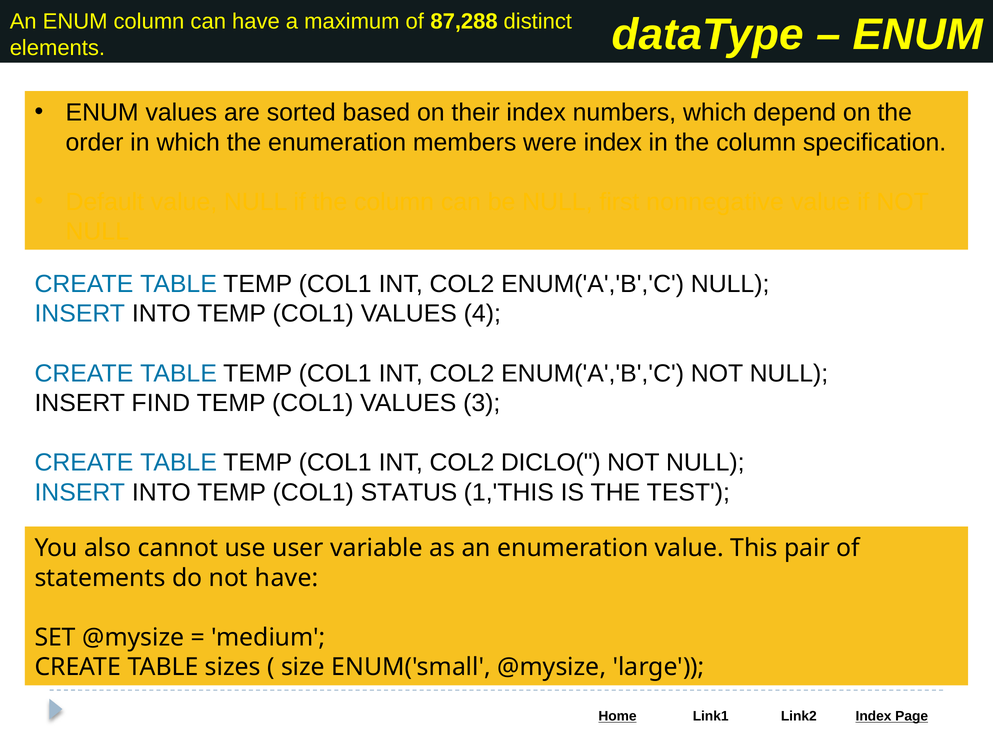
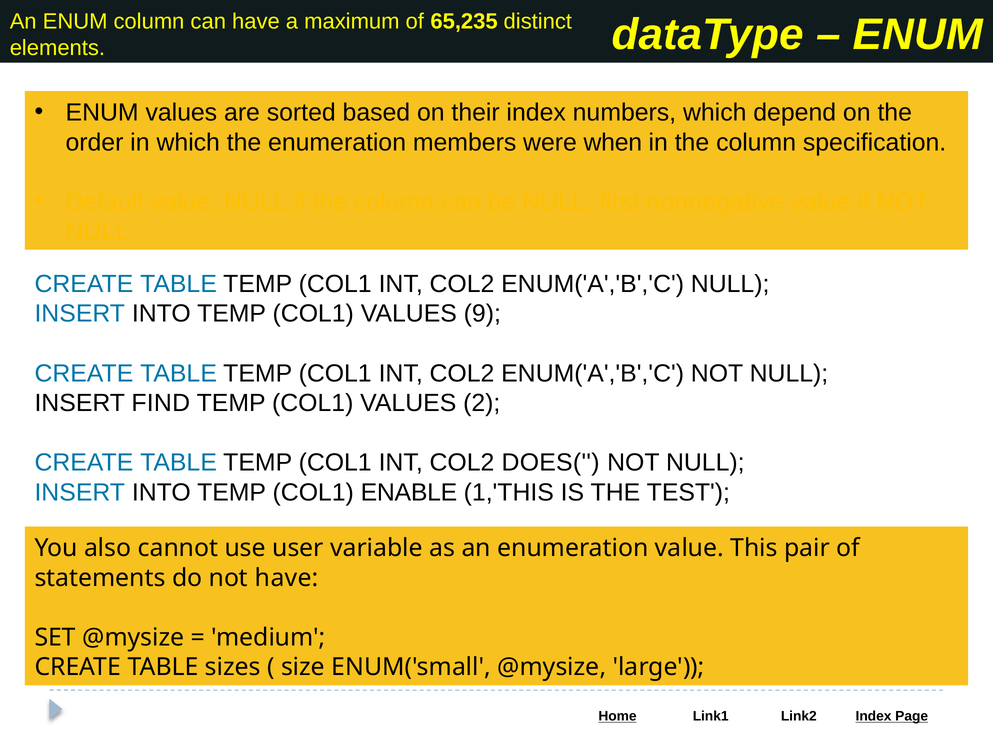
87,288: 87,288 -> 65,235
were index: index -> when
4: 4 -> 9
3: 3 -> 2
DICLO(: DICLO( -> DOES(
STATUS: STATUS -> ENABLE
